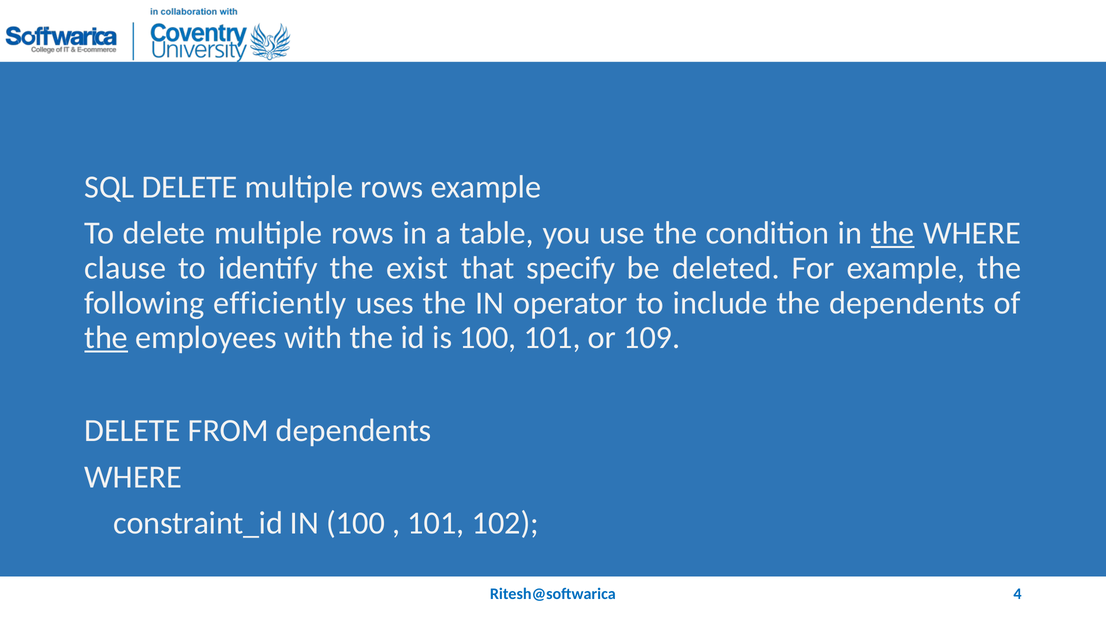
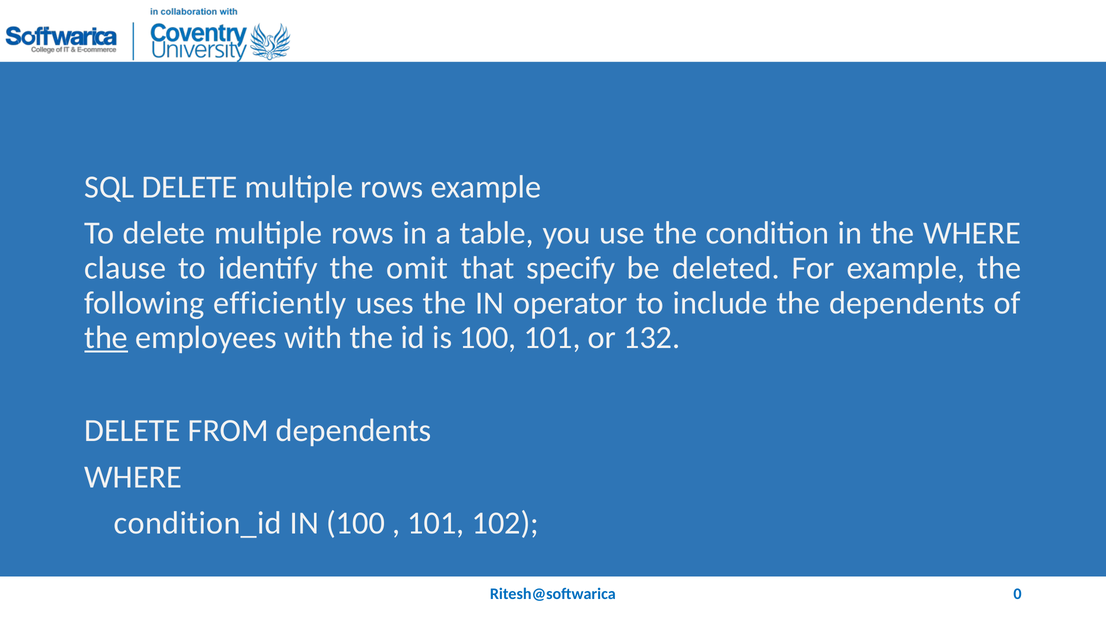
the at (893, 233) underline: present -> none
exist: exist -> omit
109: 109 -> 132
constraint_id: constraint_id -> condition_id
4: 4 -> 0
